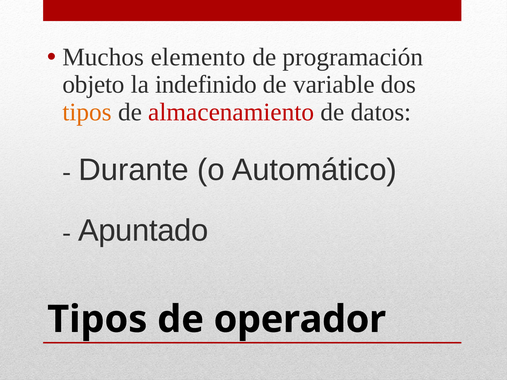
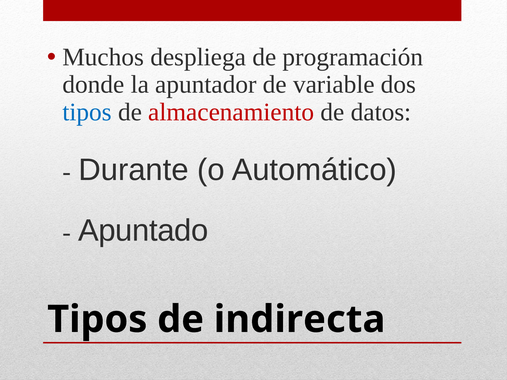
elemento: elemento -> despliega
objeto: objeto -> donde
indefinido: indefinido -> apuntador
tipos at (87, 112) colour: orange -> blue
operador: operador -> indirecta
